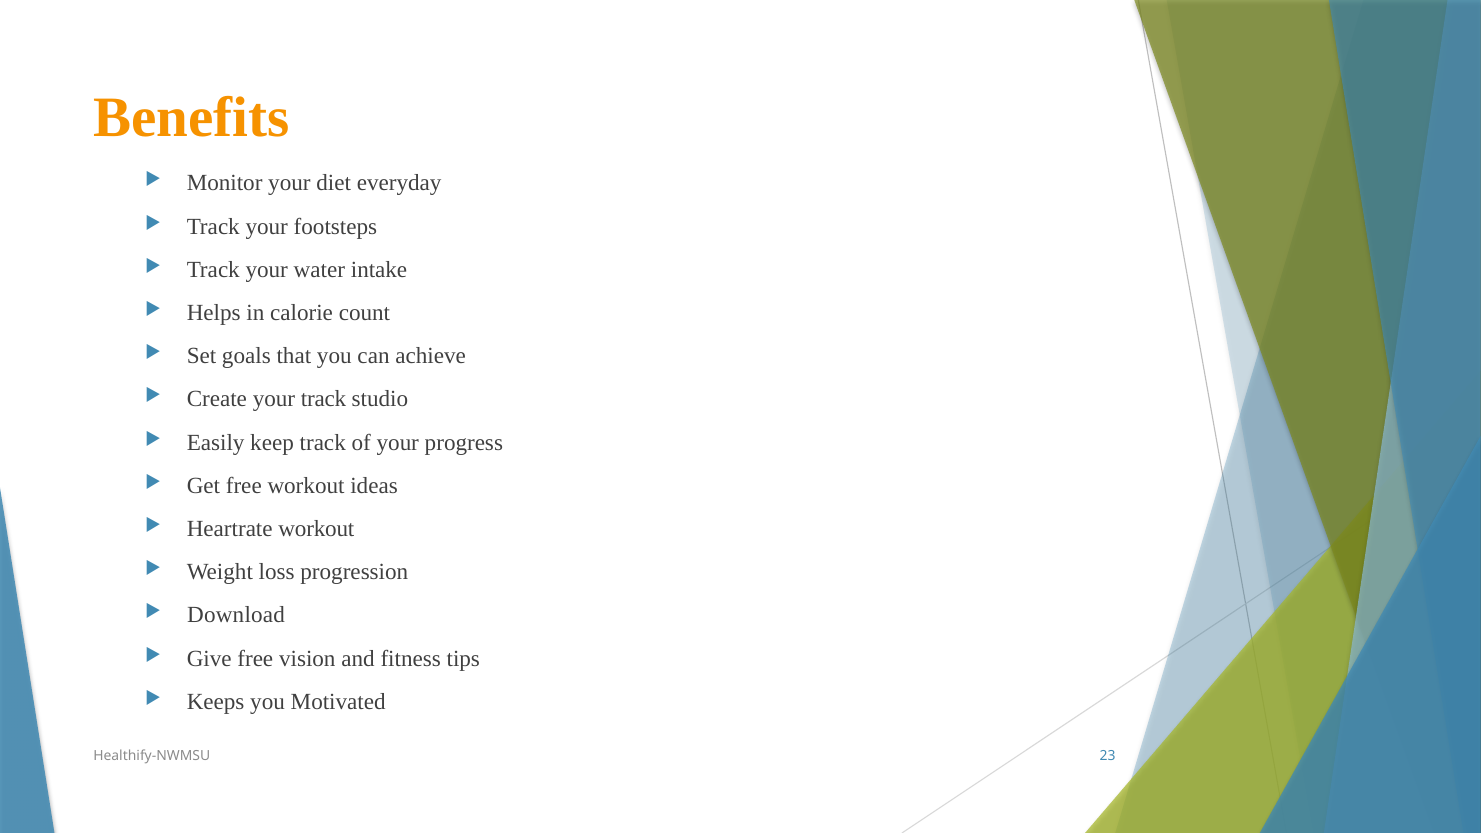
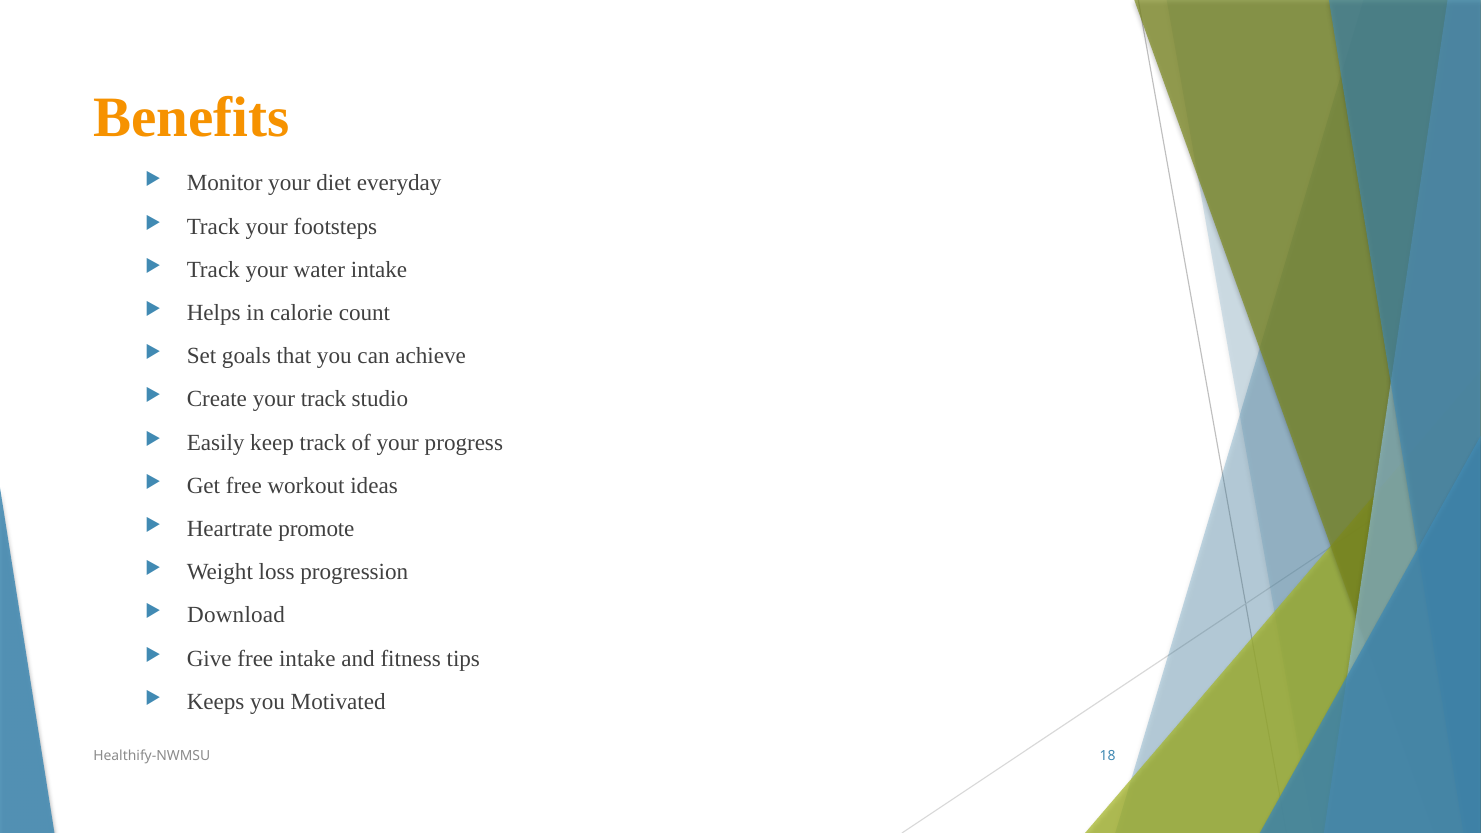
Heartrate workout: workout -> promote
free vision: vision -> intake
23: 23 -> 18
